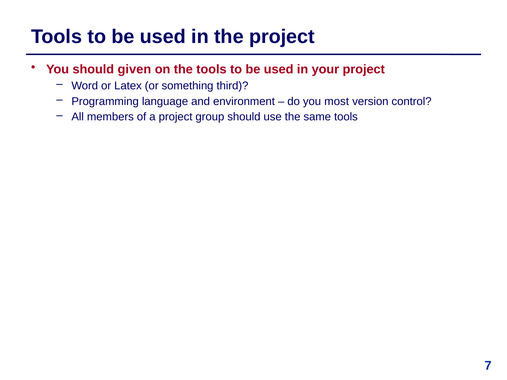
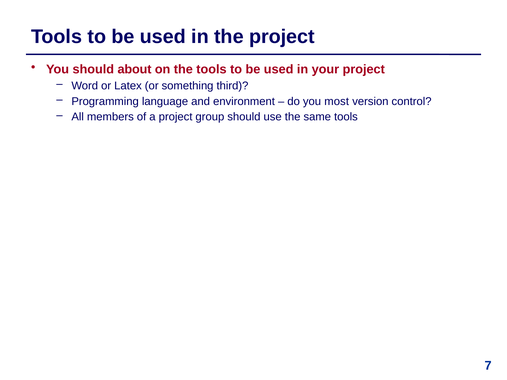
given: given -> about
